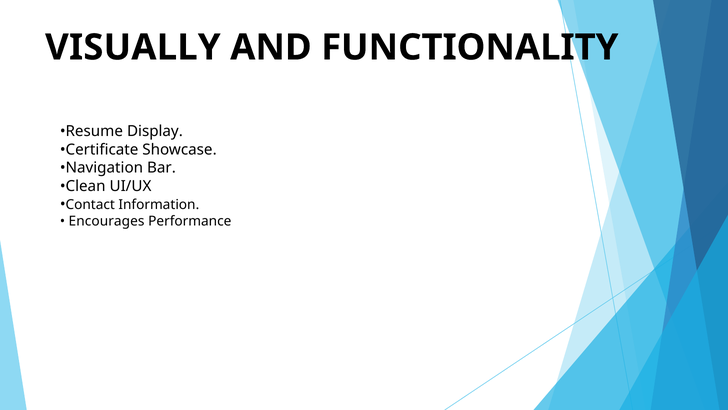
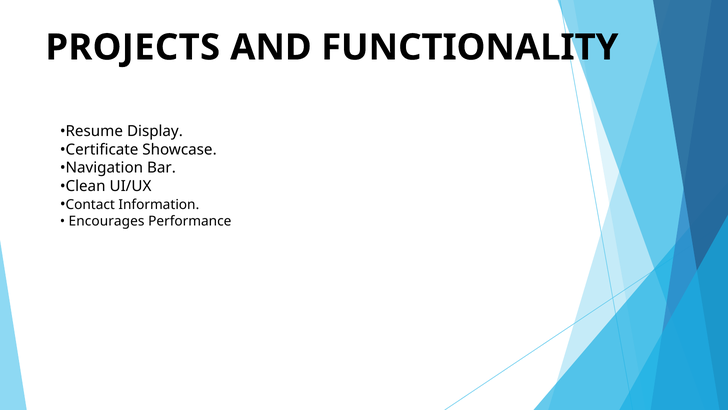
VISUALLY: VISUALLY -> PROJECTS
